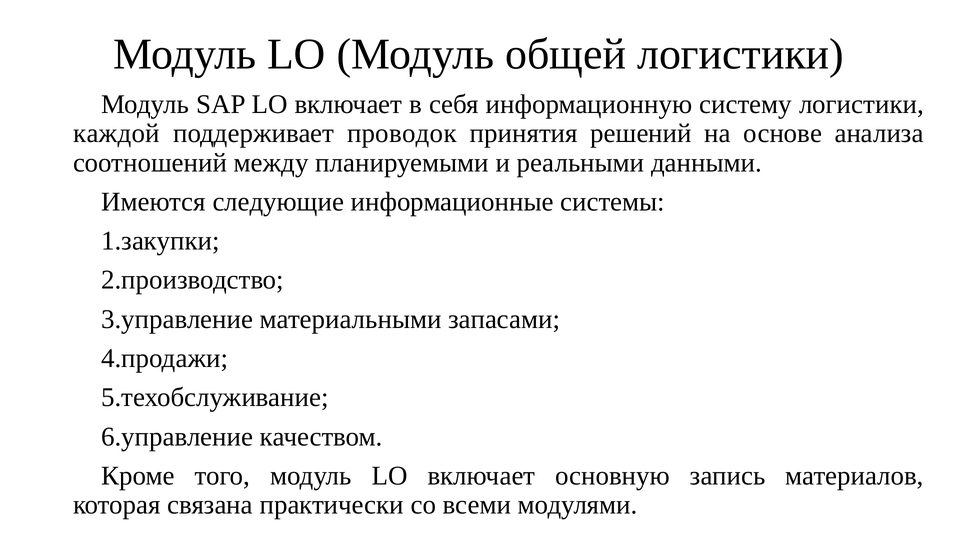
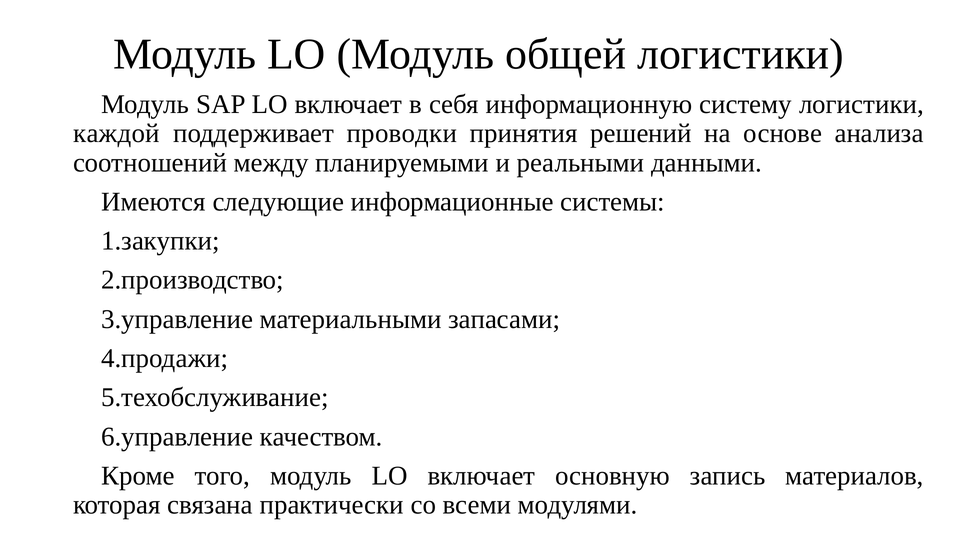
проводок: проводок -> проводки
